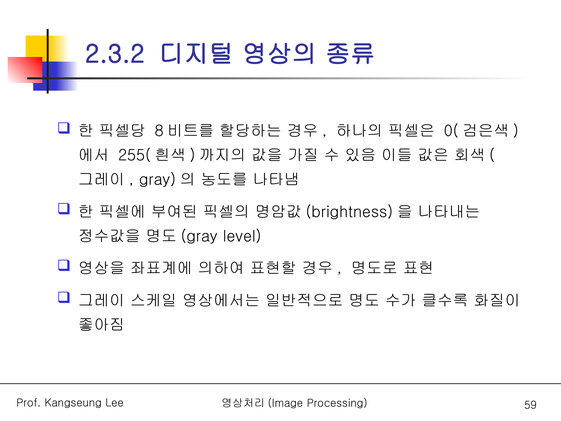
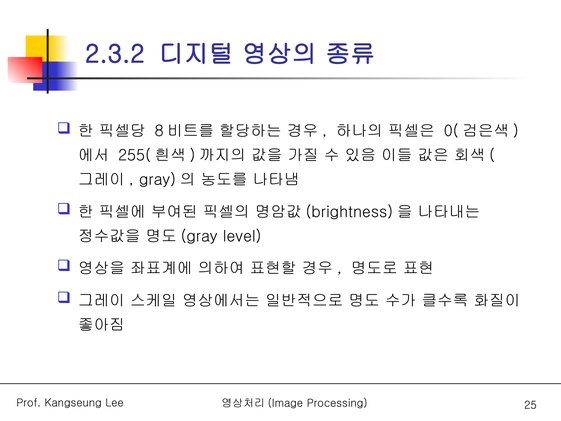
59: 59 -> 25
